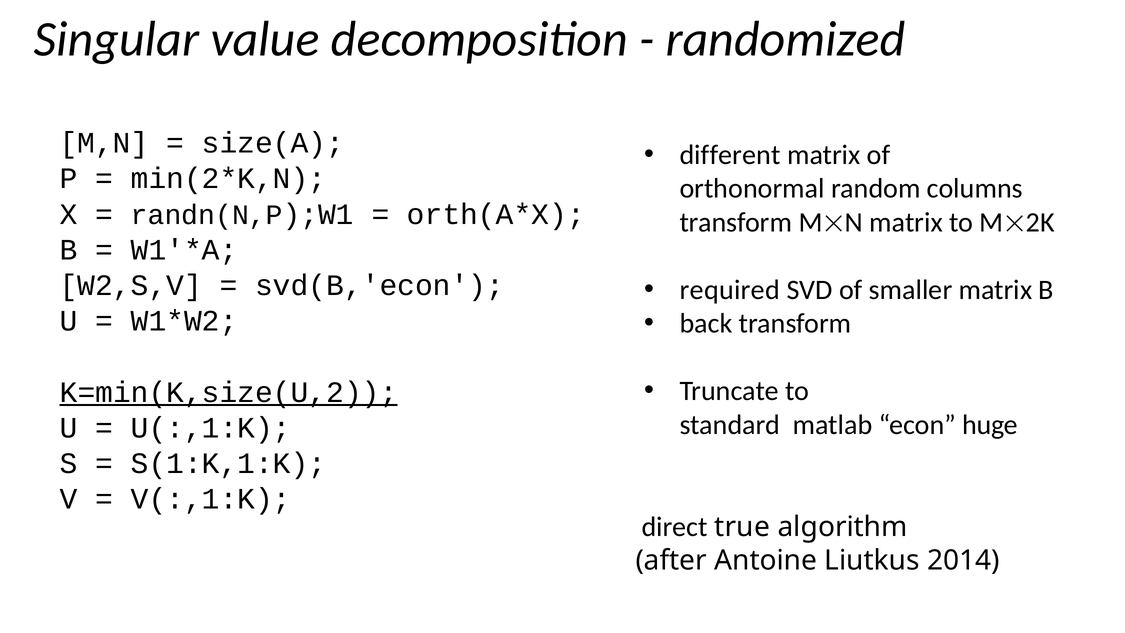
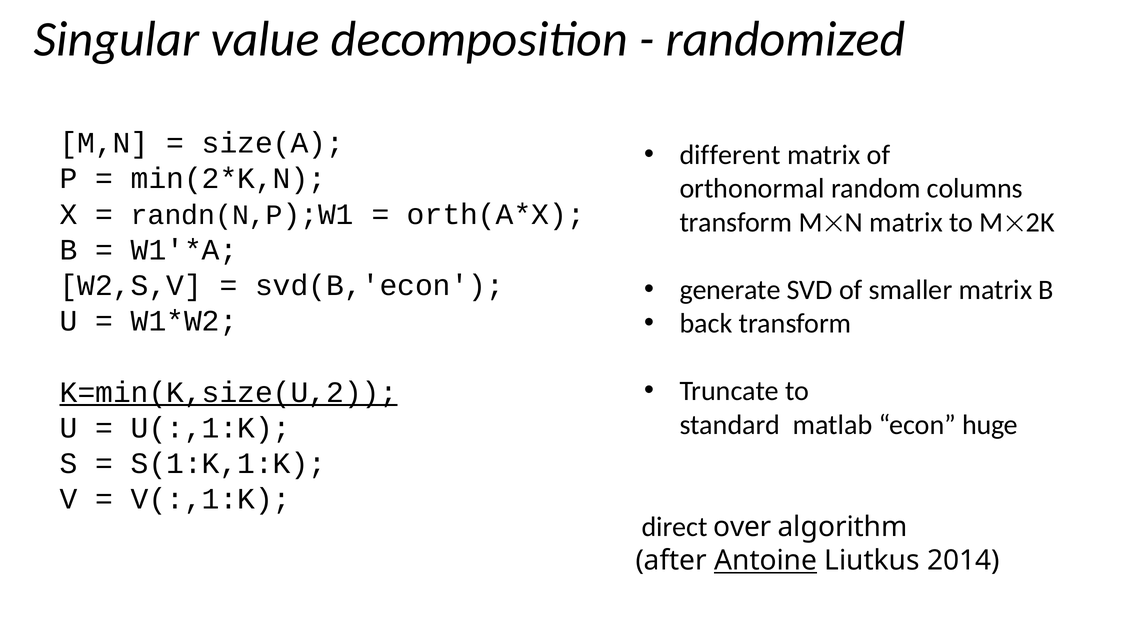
required: required -> generate
true: true -> over
Antoine underline: none -> present
